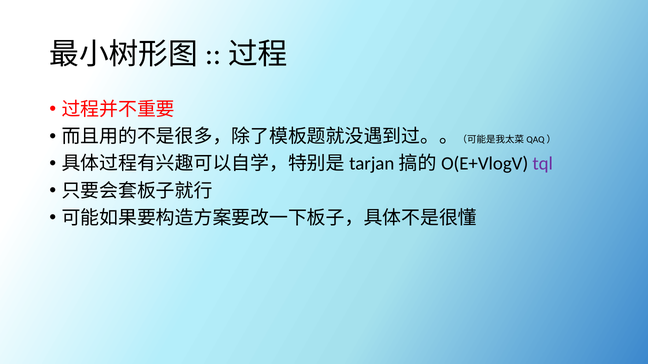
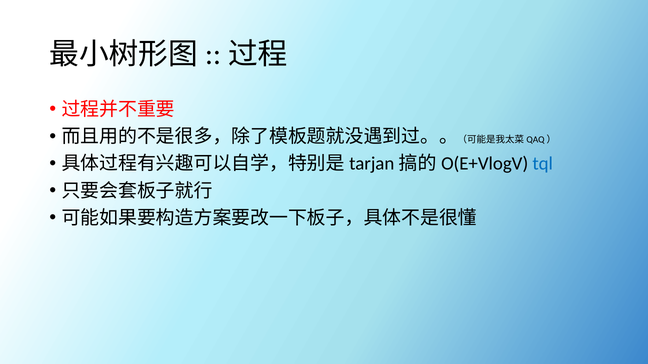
tql colour: purple -> blue
